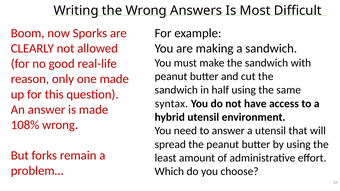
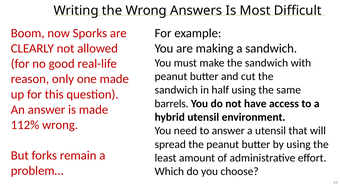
syntax: syntax -> barrels
108%: 108% -> 112%
